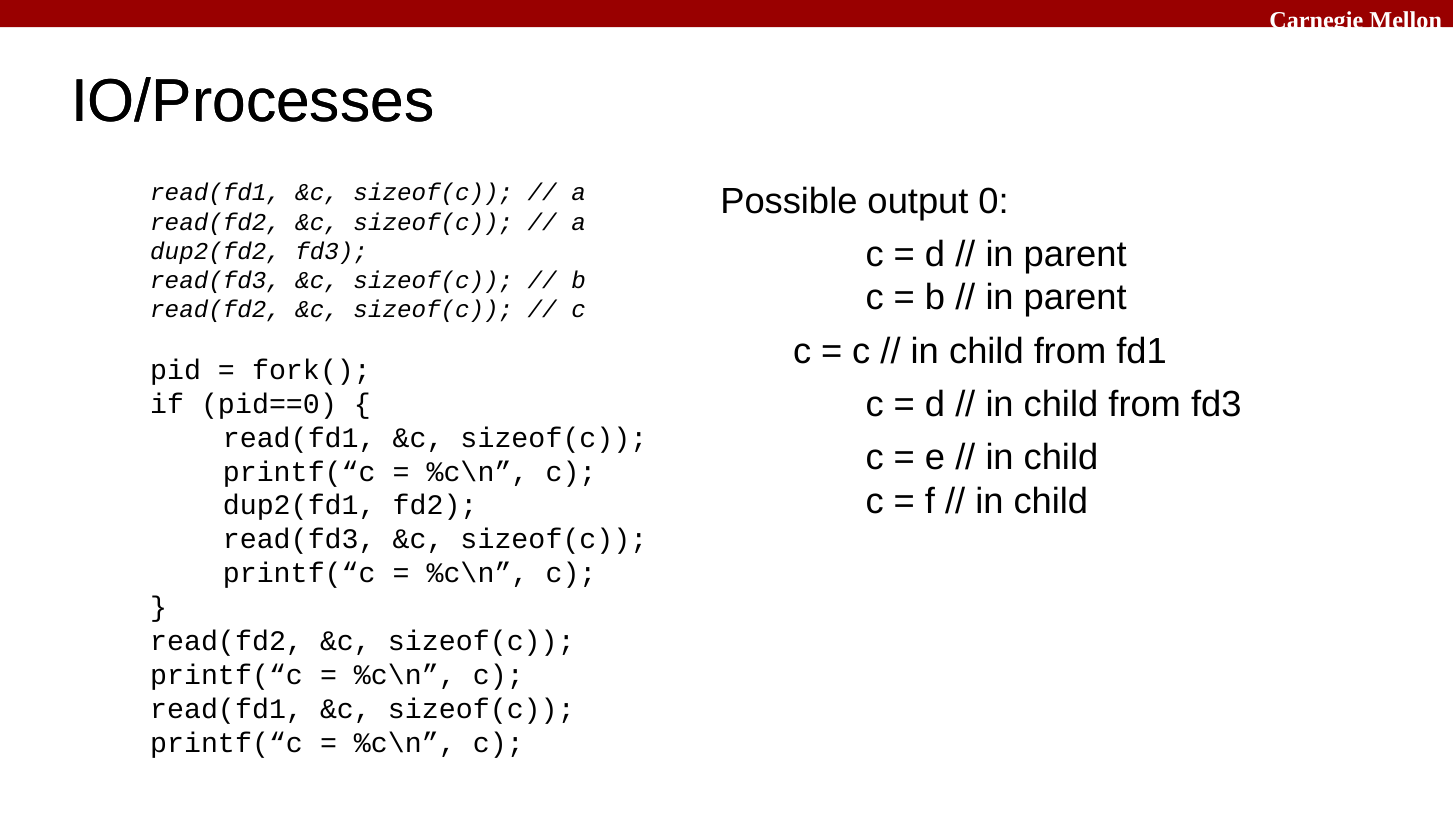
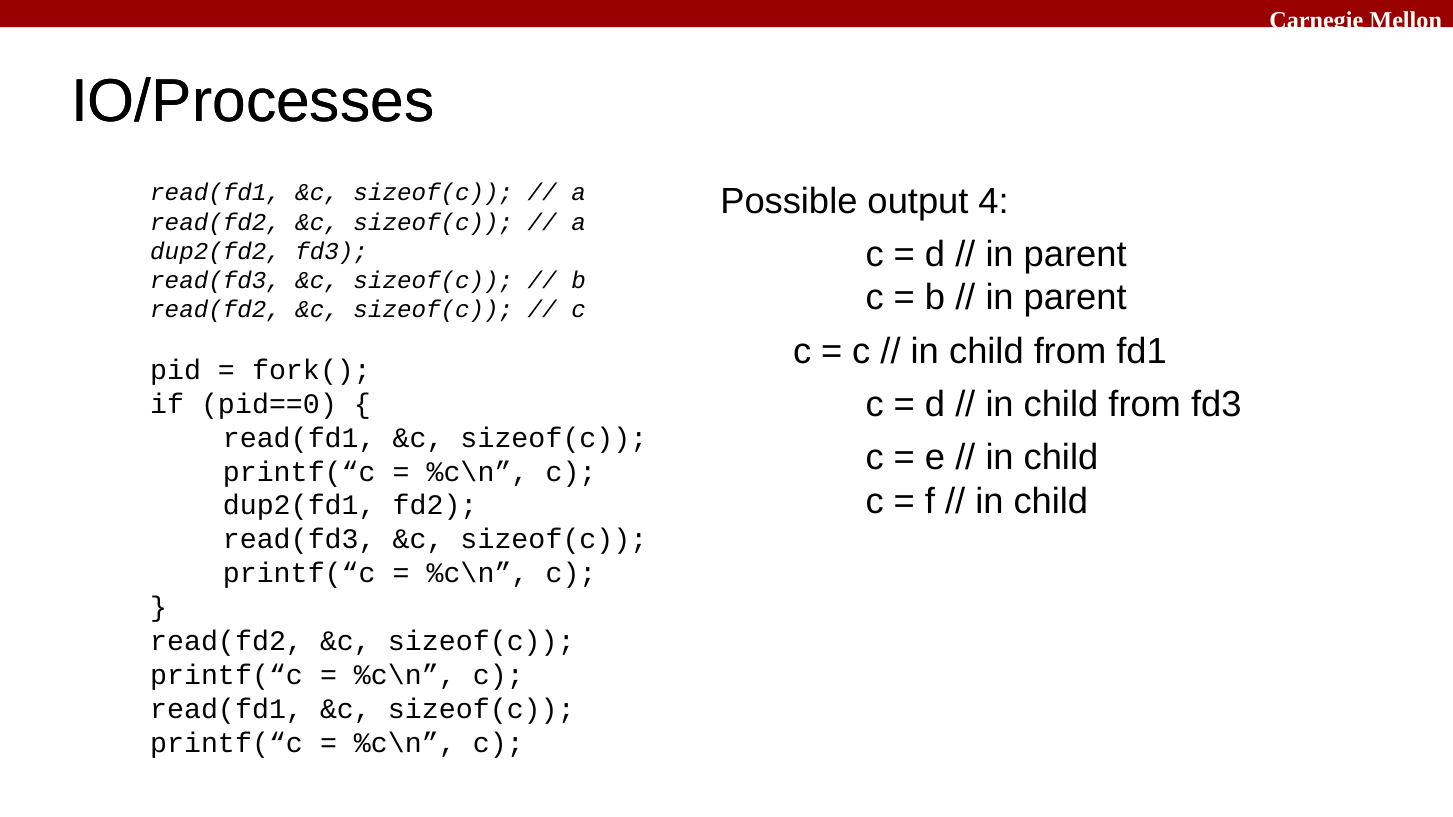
0: 0 -> 4
